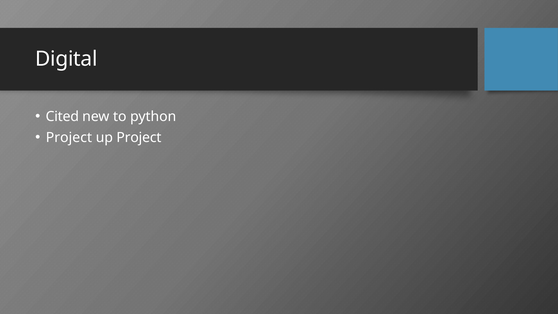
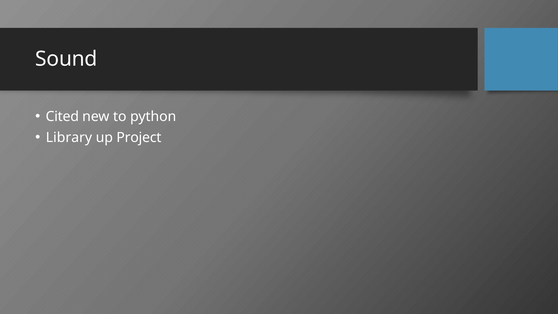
Digital: Digital -> Sound
Project at (69, 137): Project -> Library
